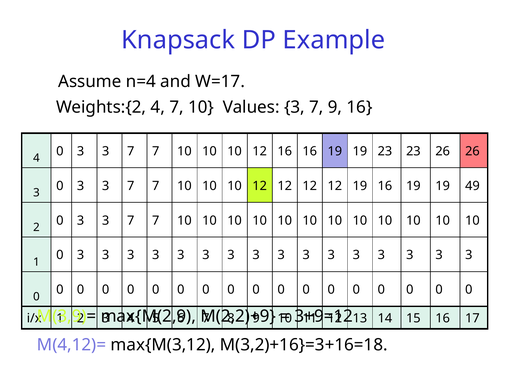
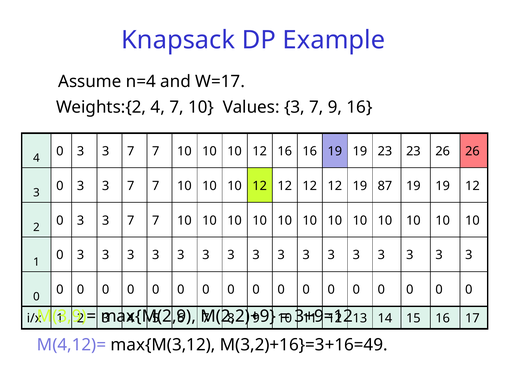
19 16: 16 -> 87
19 49: 49 -> 12
M(3,2)+16}=3+16=18: M(3,2)+16}=3+16=18 -> M(3,2)+16}=3+16=49
